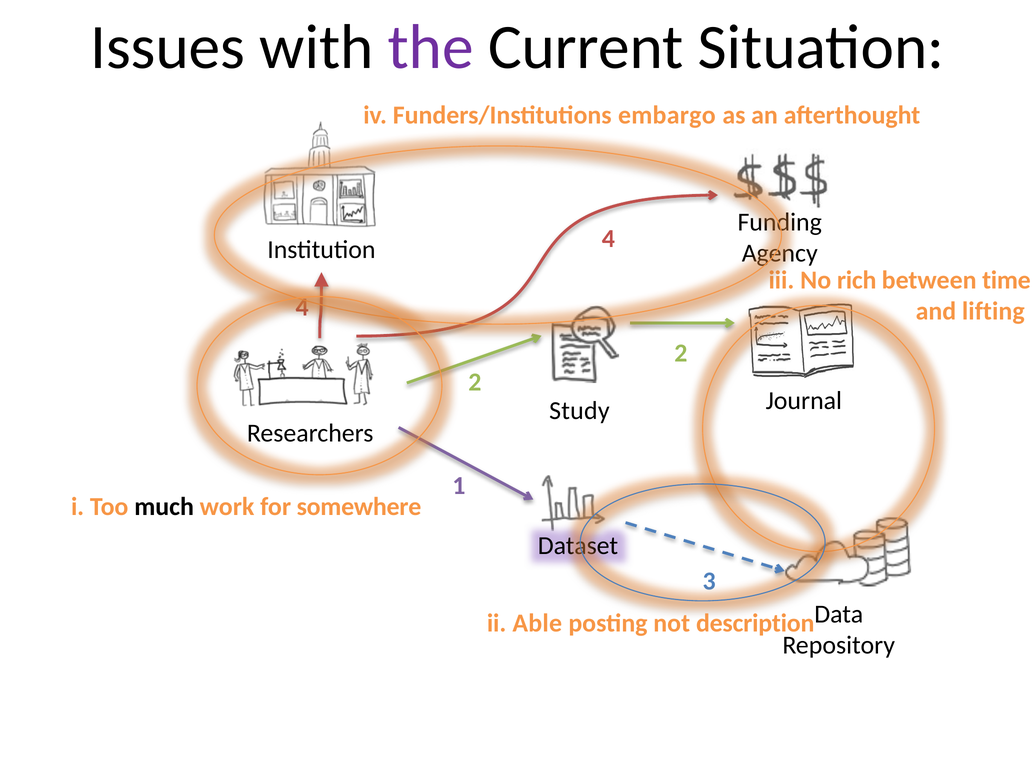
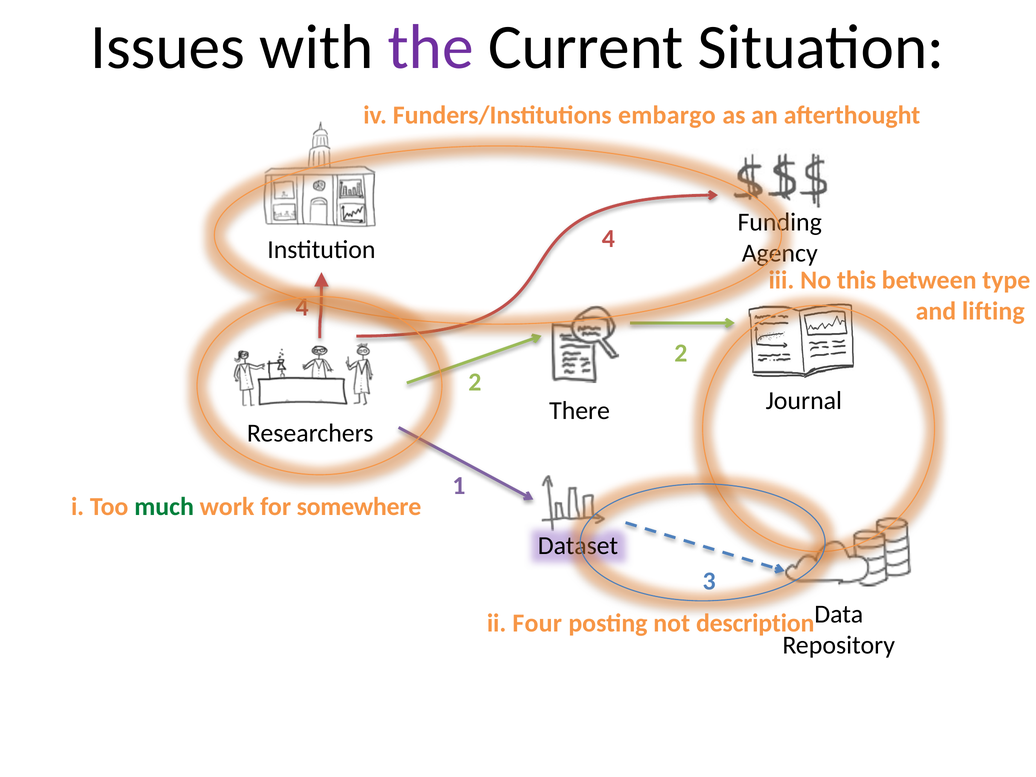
rich: rich -> this
time: time -> type
Study: Study -> There
much colour: black -> green
Able: Able -> Four
